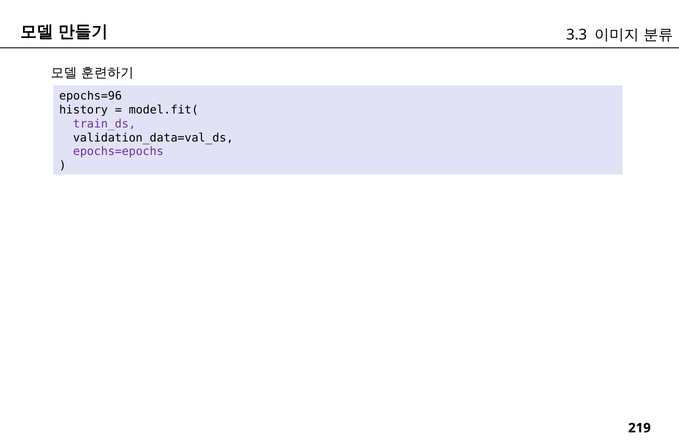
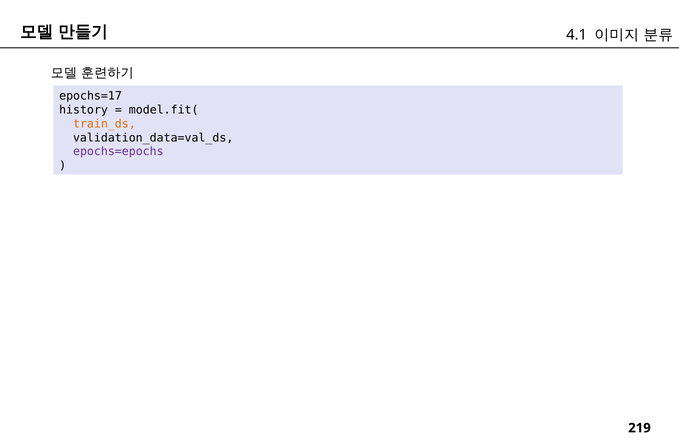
3.3: 3.3 -> 4.1
epochs=96: epochs=96 -> epochs=17
train_ds colour: purple -> orange
